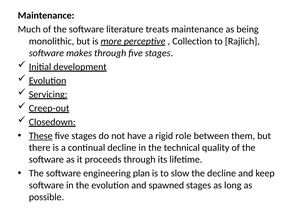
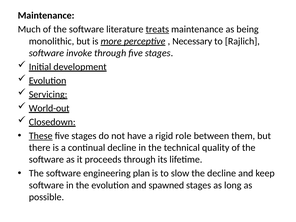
treats underline: none -> present
Collection: Collection -> Necessary
makes: makes -> invoke
Creep-out: Creep-out -> World-out
